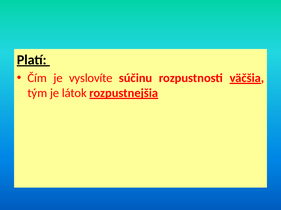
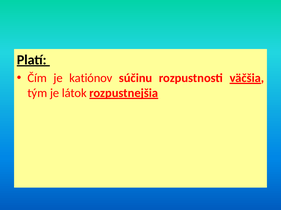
vyslovíte: vyslovíte -> katiónov
